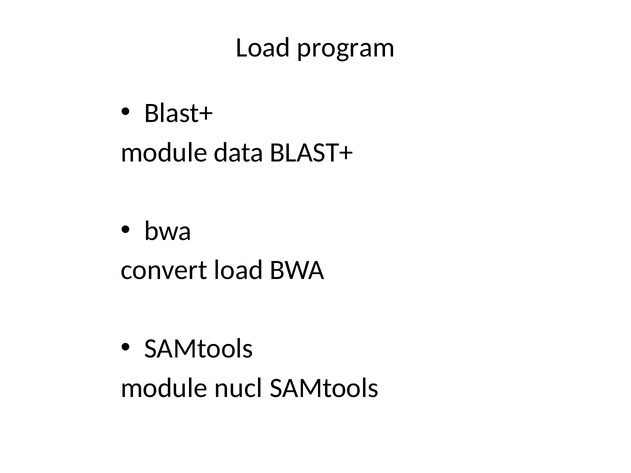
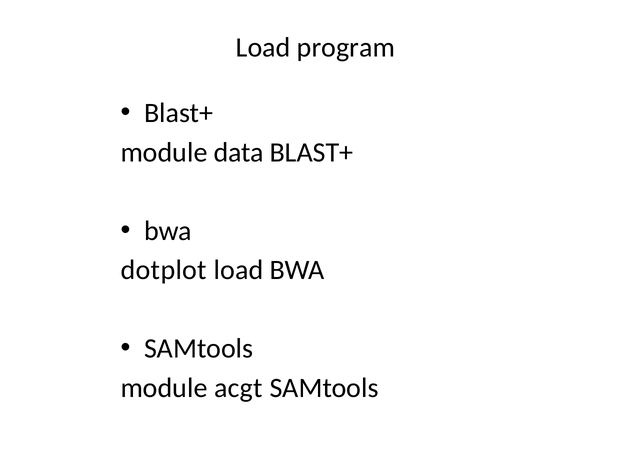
convert: convert -> dotplot
nucl: nucl -> acgt
